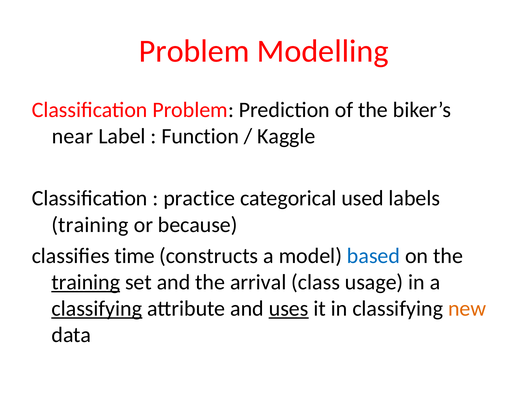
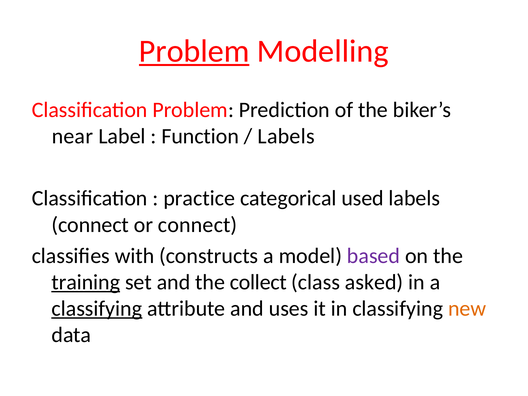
Problem at (194, 51) underline: none -> present
Kaggle at (286, 136): Kaggle -> Labels
training at (90, 225): training -> connect
or because: because -> connect
time: time -> with
based colour: blue -> purple
arrival: arrival -> collect
usage: usage -> asked
uses underline: present -> none
